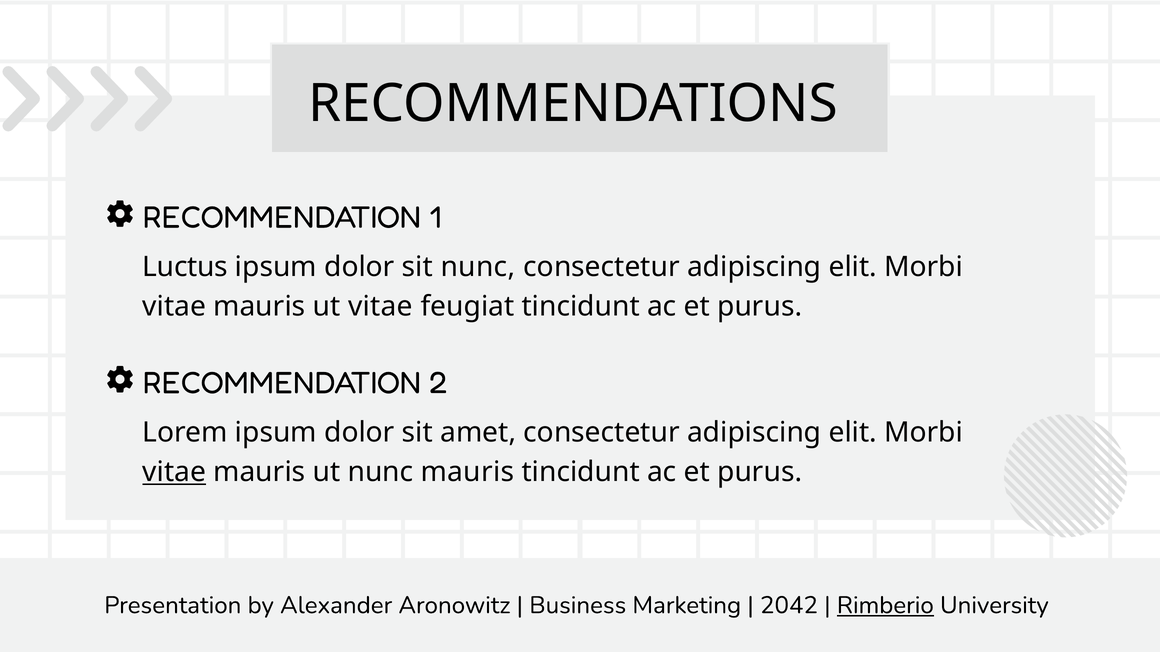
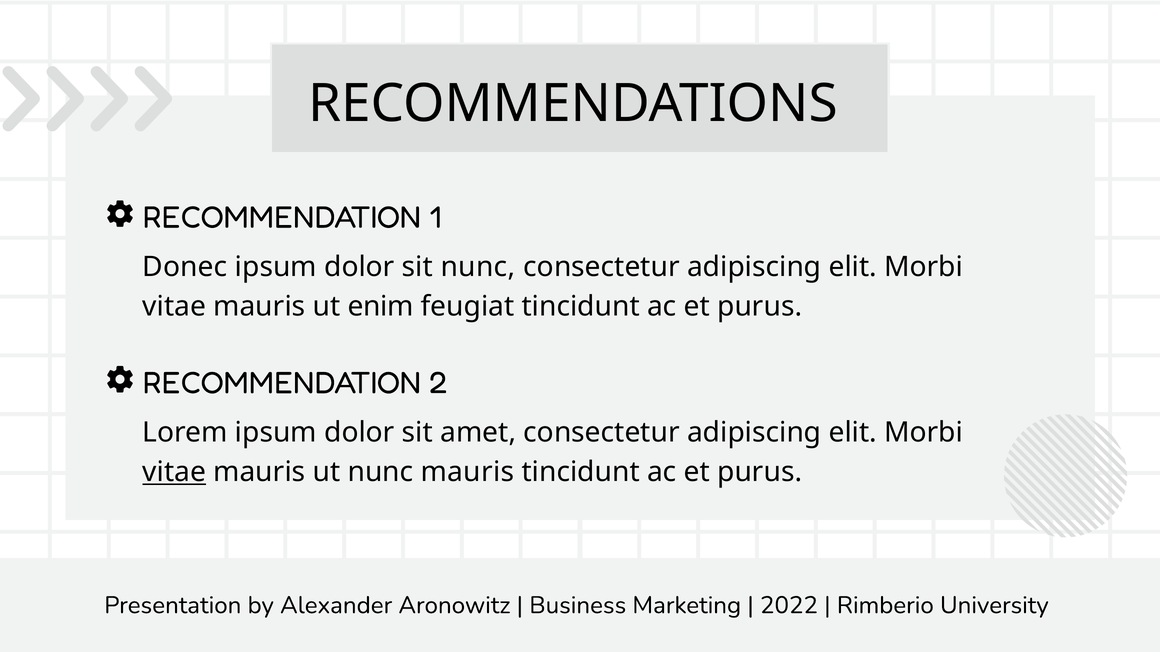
Luctus: Luctus -> Donec
ut vitae: vitae -> enim
2042: 2042 -> 2022
Rimberio underline: present -> none
